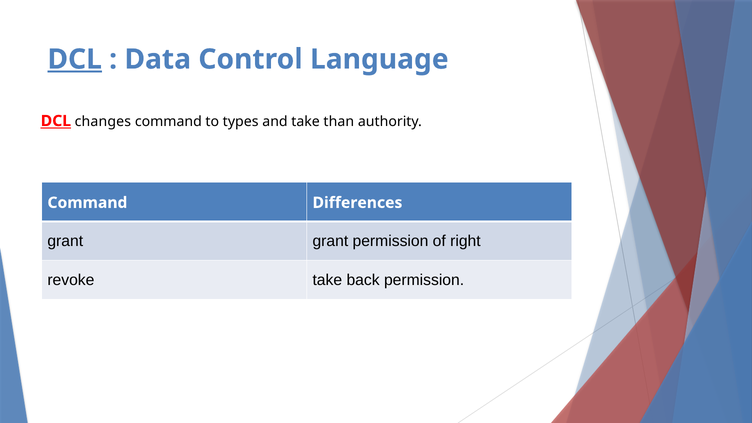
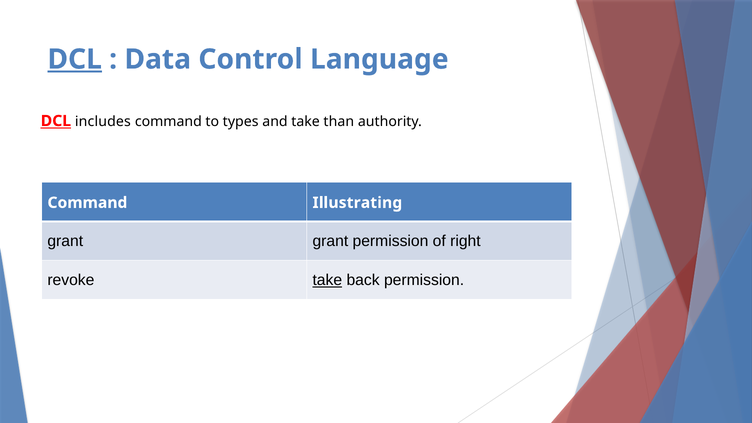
changes: changes -> includes
Differences: Differences -> Illustrating
take at (327, 280) underline: none -> present
